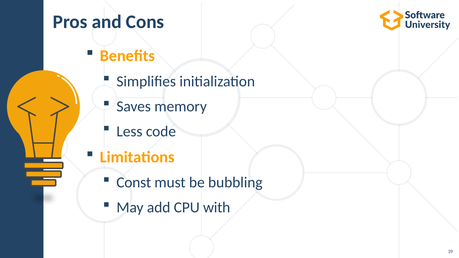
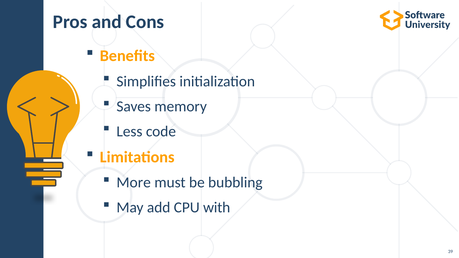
Const: Const -> More
